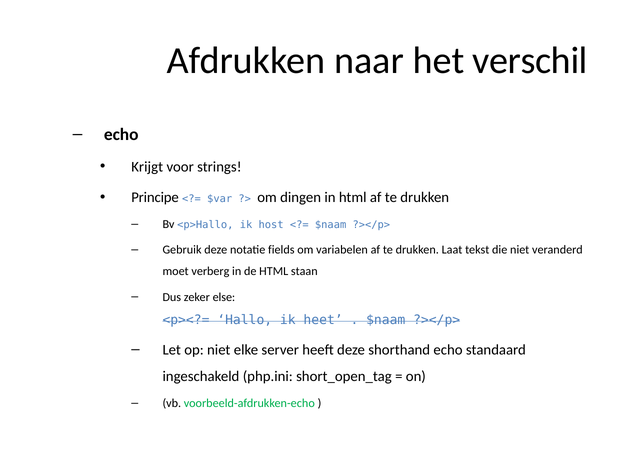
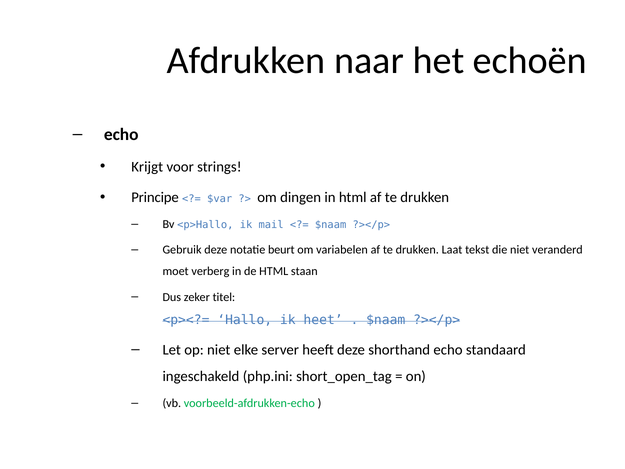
verschil: verschil -> echoën
host: host -> mail
fields: fields -> beurt
else: else -> titel
